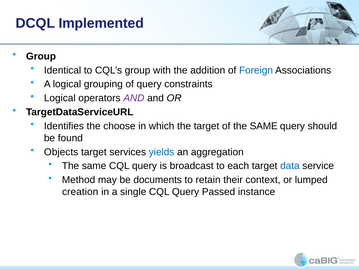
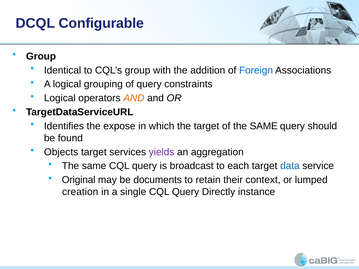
Implemented: Implemented -> Configurable
AND at (134, 98) colour: purple -> orange
choose: choose -> expose
yields colour: blue -> purple
Method: Method -> Original
Passed: Passed -> Directly
